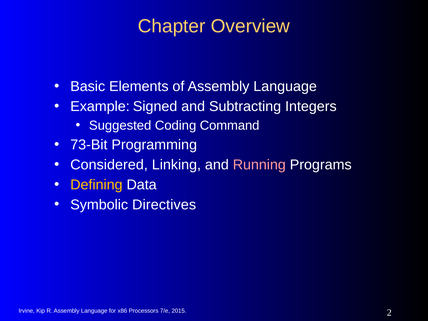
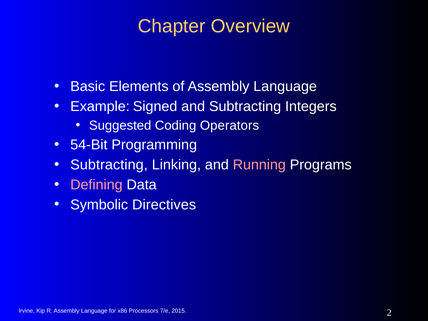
Command: Command -> Operators
73-Bit: 73-Bit -> 54-Bit
Considered at (109, 165): Considered -> Subtracting
Defining colour: yellow -> pink
